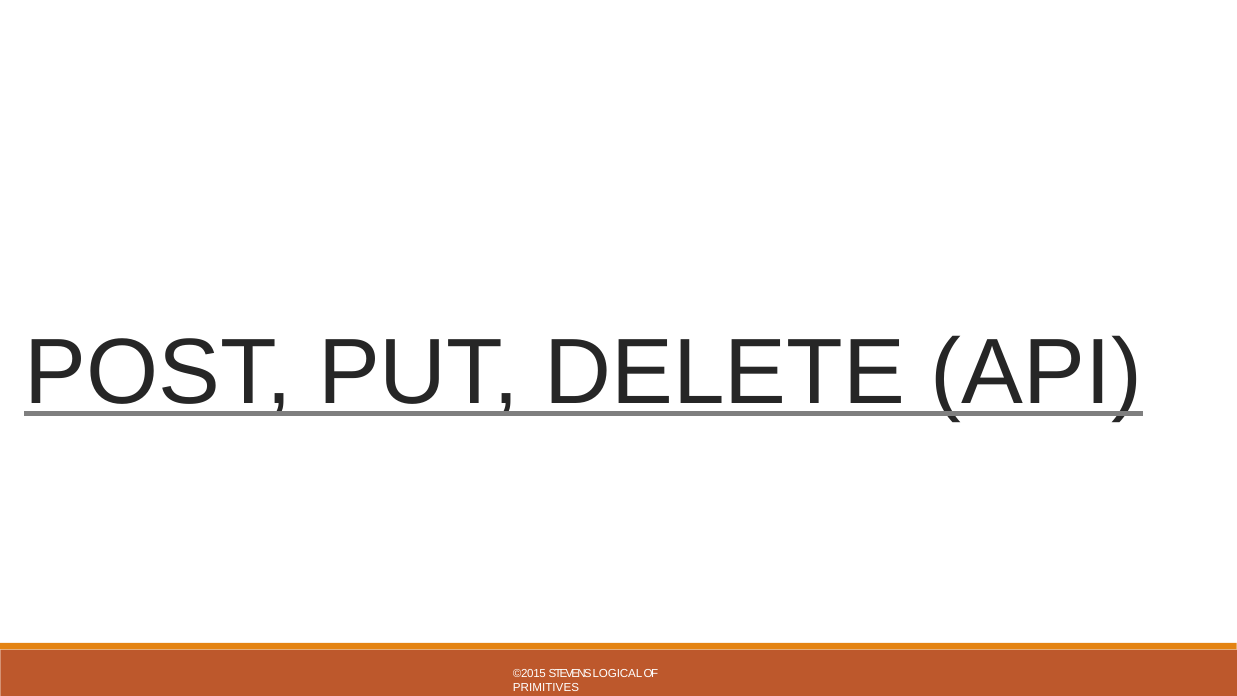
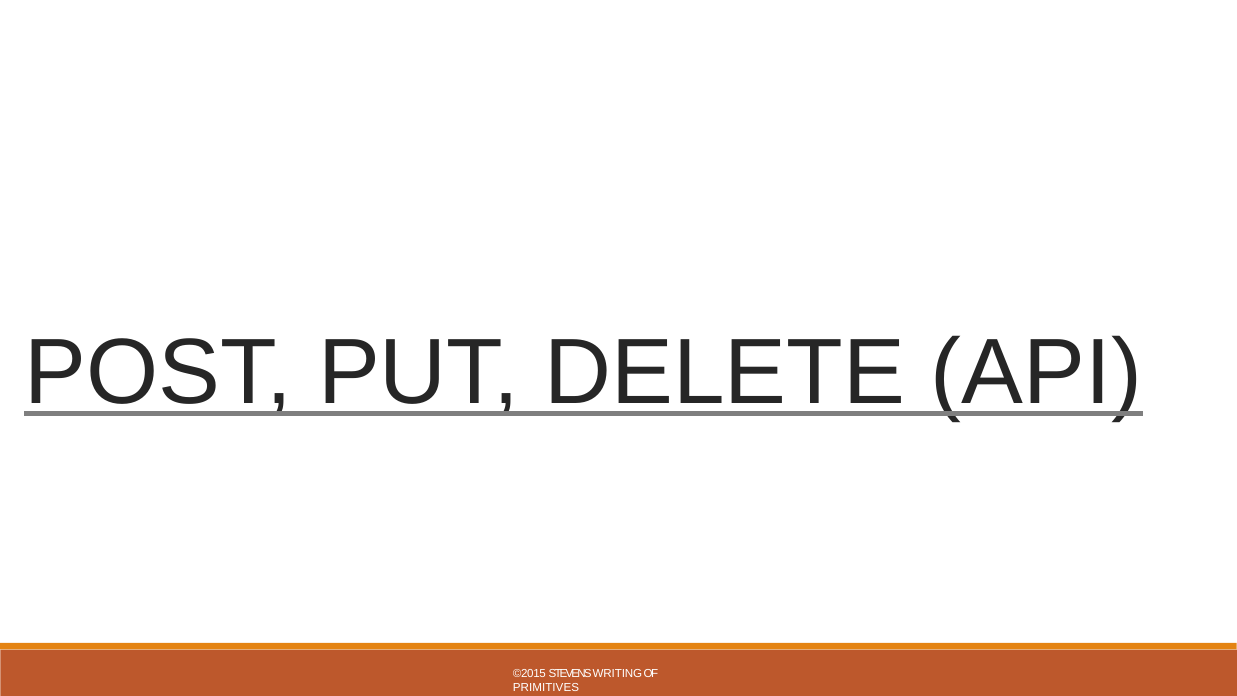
LOGICAL: LOGICAL -> WRITING
